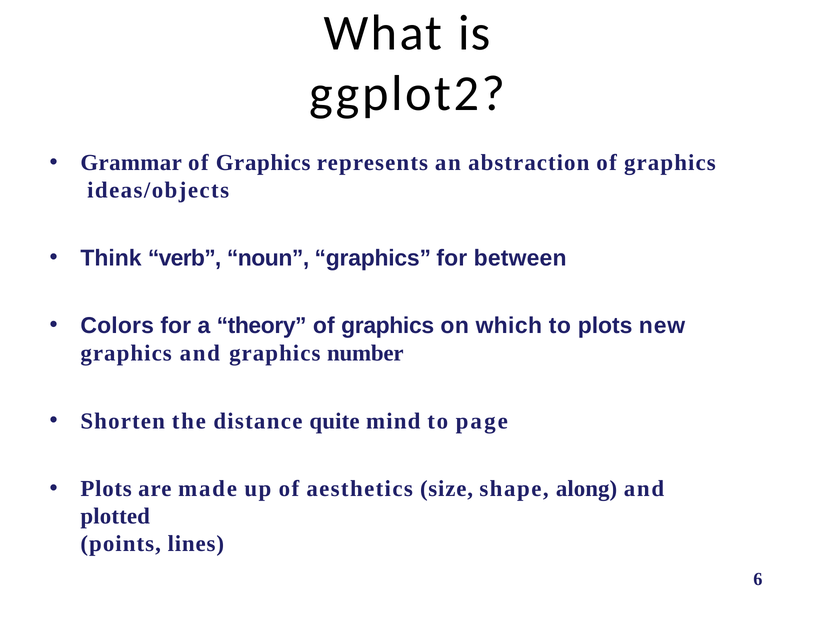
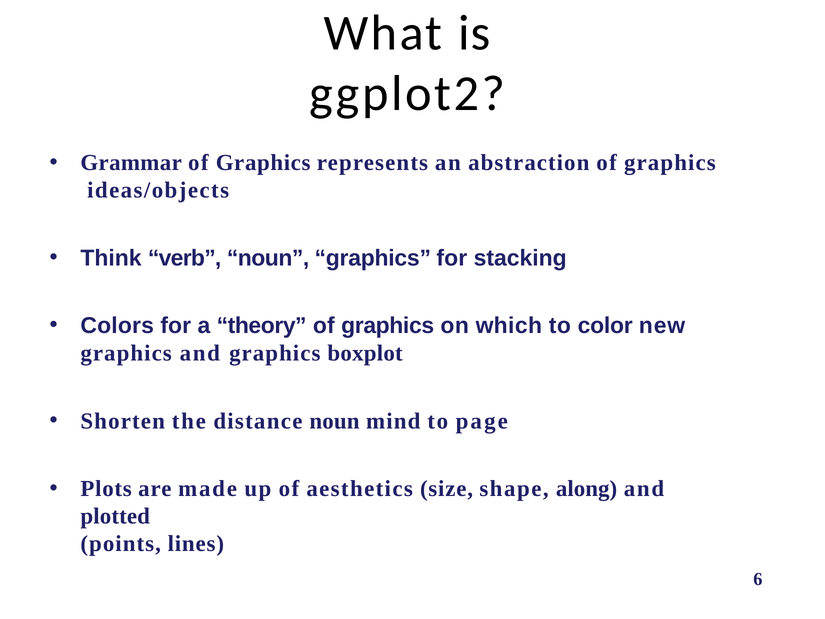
between: between -> stacking
to plots: plots -> color
number: number -> boxplot
distance quite: quite -> noun
